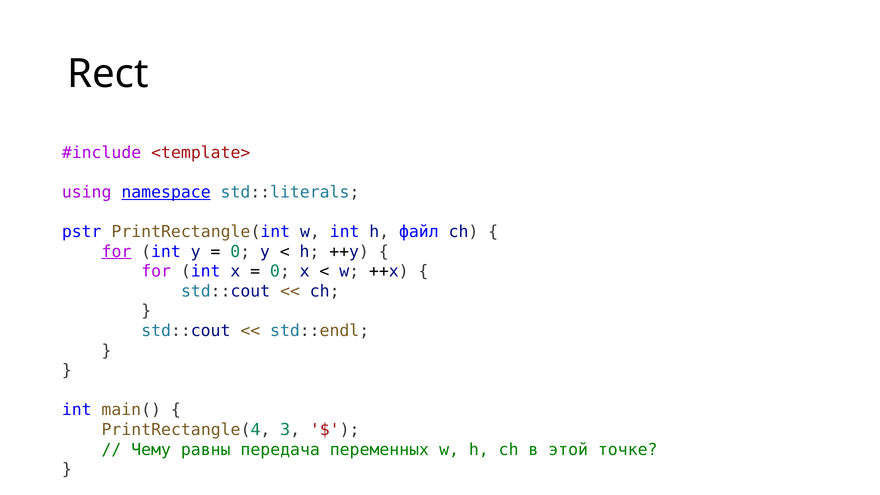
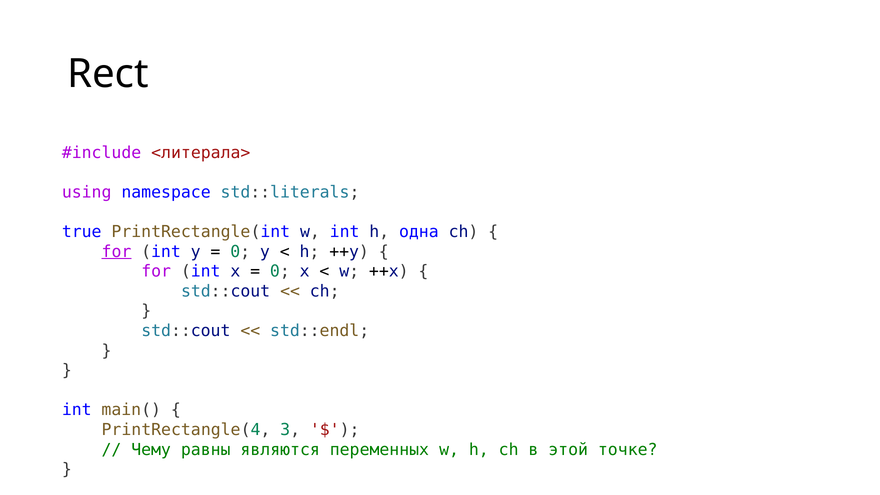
<template>: <template> -> <литерала>
namespace underline: present -> none
pstr: pstr -> true
файл: файл -> одна
передача: передача -> являются
